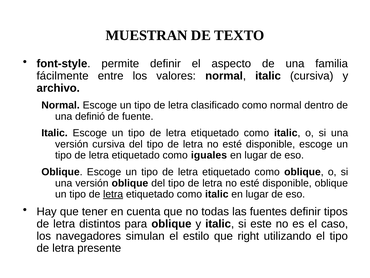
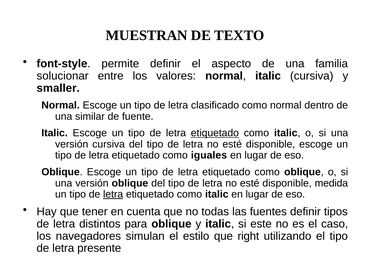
fácilmente: fácilmente -> solucionar
archivo: archivo -> smaller
definió: definió -> similar
etiquetado at (215, 133) underline: none -> present
disponible oblique: oblique -> medida
